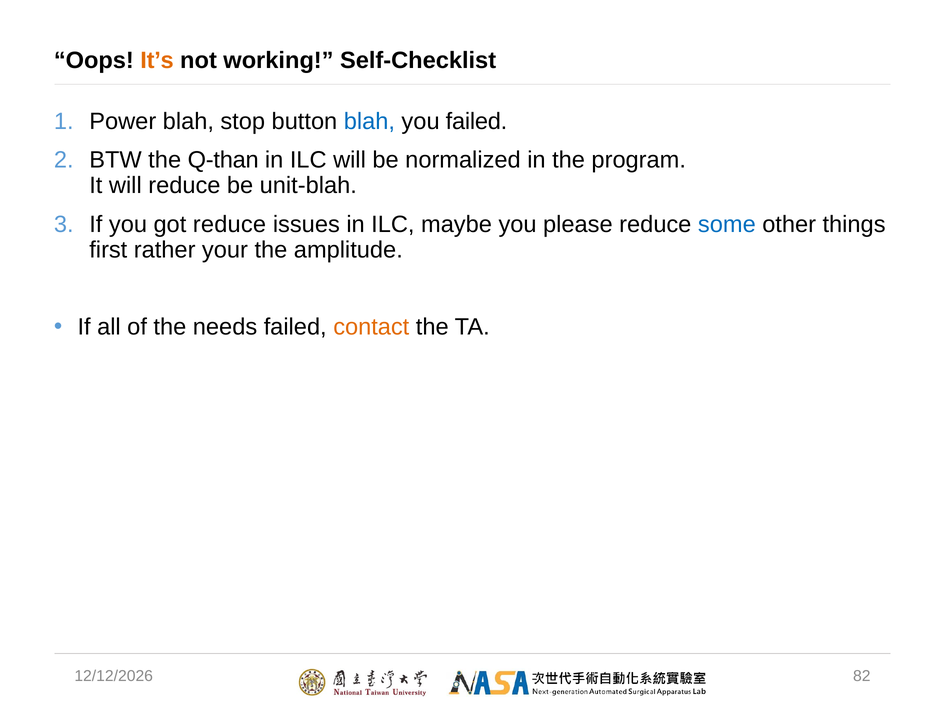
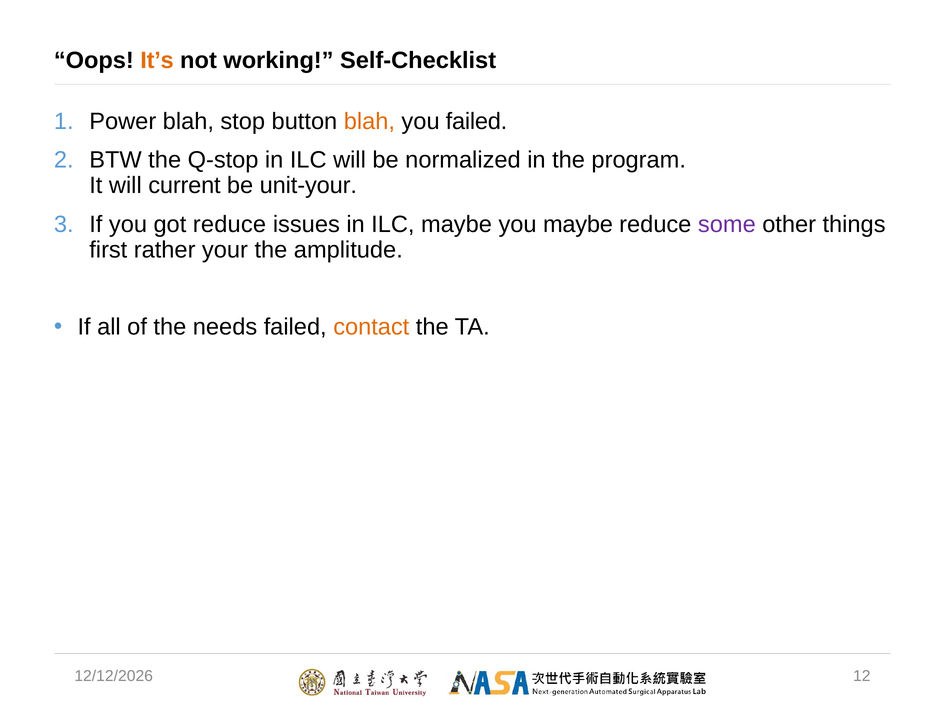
blah at (369, 122) colour: blue -> orange
Q-than: Q-than -> Q-stop
will reduce: reduce -> current
unit-blah: unit-blah -> unit-your
you please: please -> maybe
some colour: blue -> purple
82: 82 -> 12
